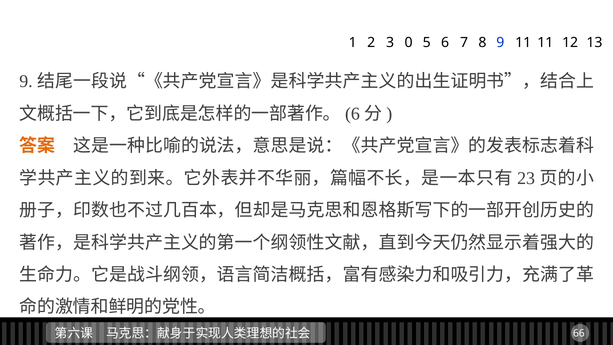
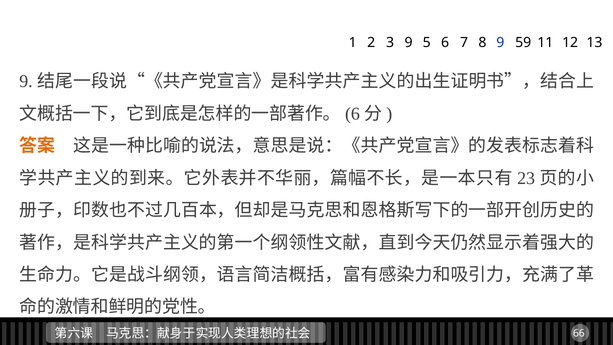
3 0: 0 -> 9
9 11: 11 -> 59
